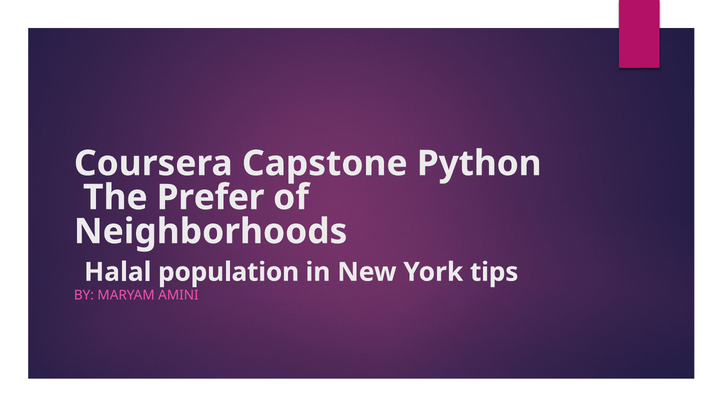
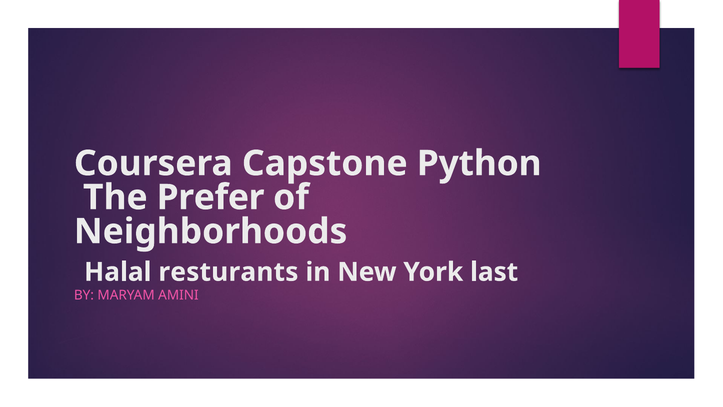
population: population -> resturants
tips: tips -> last
